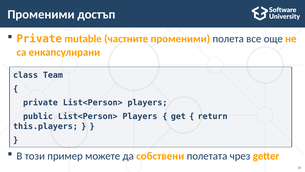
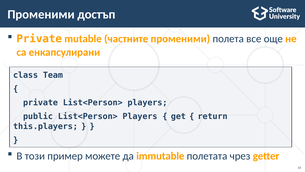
собствени: собствени -> immutable
